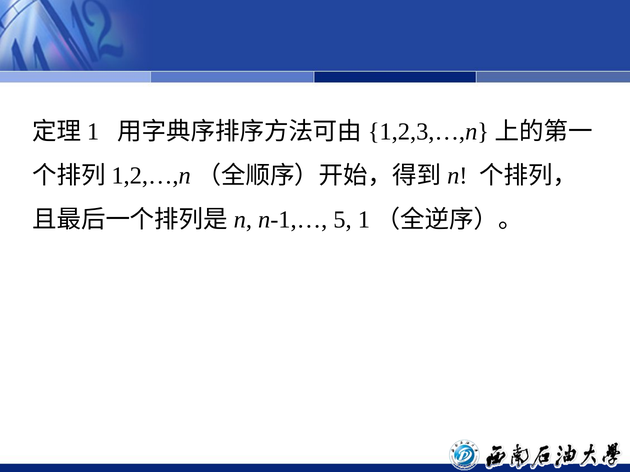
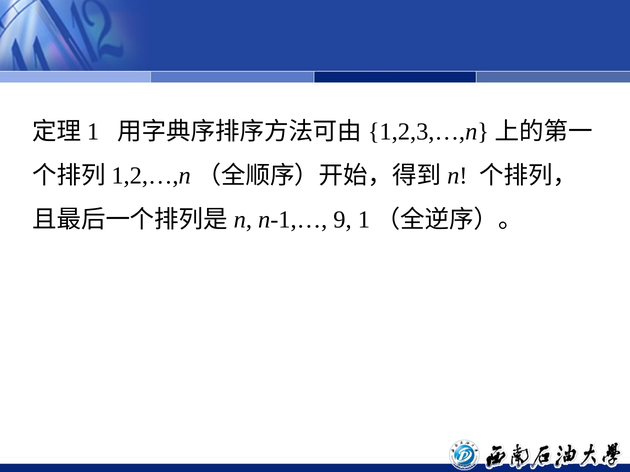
5: 5 -> 9
